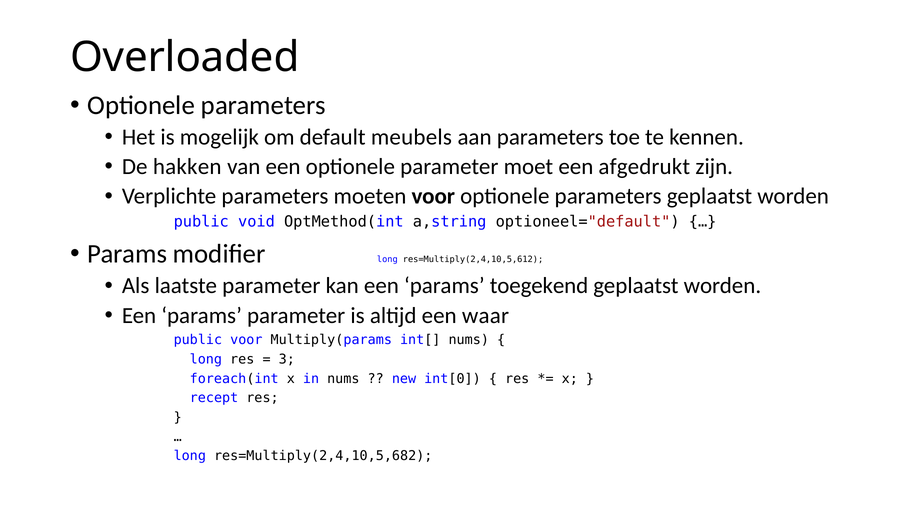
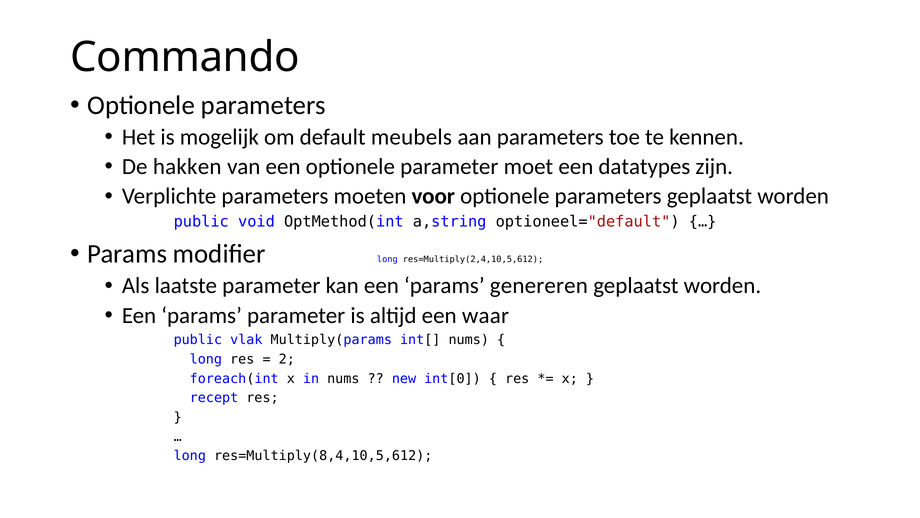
Overloaded: Overloaded -> Commando
afgedrukt: afgedrukt -> datatypes
toegekend: toegekend -> genereren
public voor: voor -> vlak
3: 3 -> 2
res=Multiply(2,4,10,5,682: res=Multiply(2,4,10,5,682 -> res=Multiply(8,4,10,5,612
